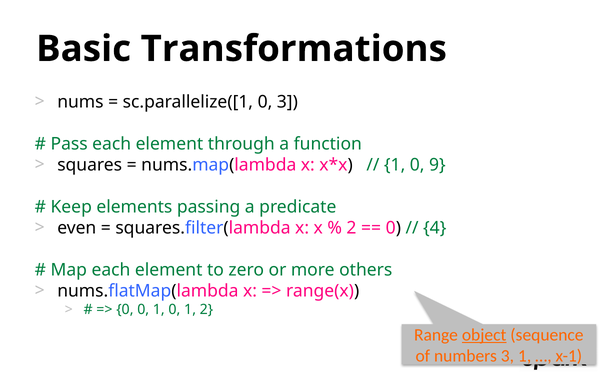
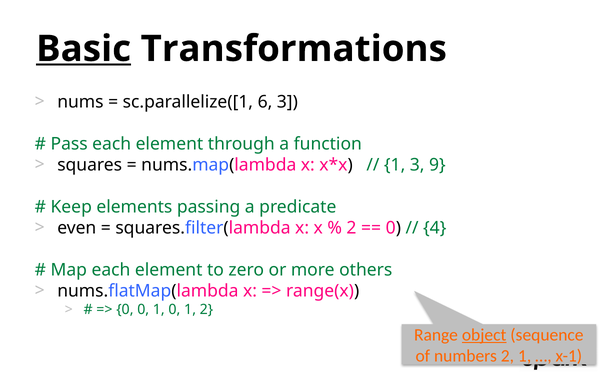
Basic underline: none -> present
sc.parallelize([1 0: 0 -> 6
0 at (417, 165): 0 -> 3
numbers 3: 3 -> 2
